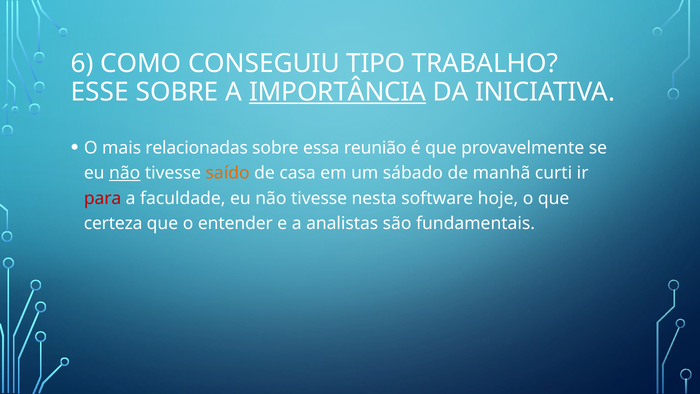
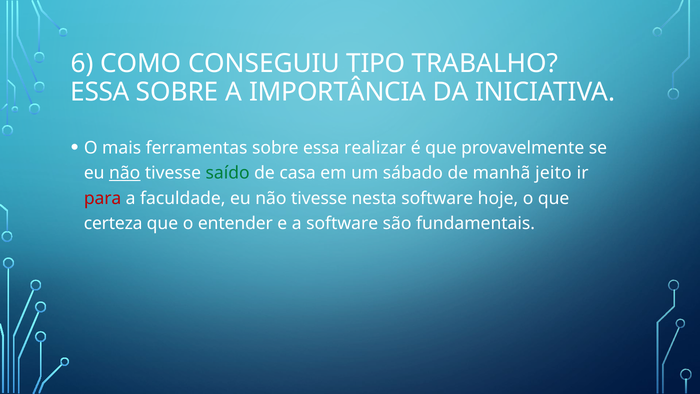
ESSE at (100, 92): ESSE -> ESSA
IMPORTÂNCIA underline: present -> none
relacionadas: relacionadas -> ferramentas
reunião: reunião -> realizar
saído colour: orange -> green
curti: curti -> jeito
a analistas: analistas -> software
